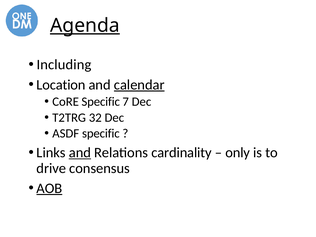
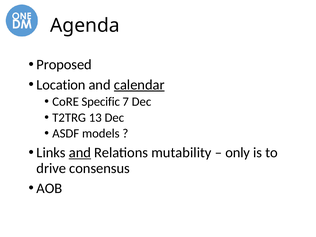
Agenda underline: present -> none
Including: Including -> Proposed
32: 32 -> 13
ASDF specific: specific -> models
cardinality: cardinality -> mutability
AOB underline: present -> none
